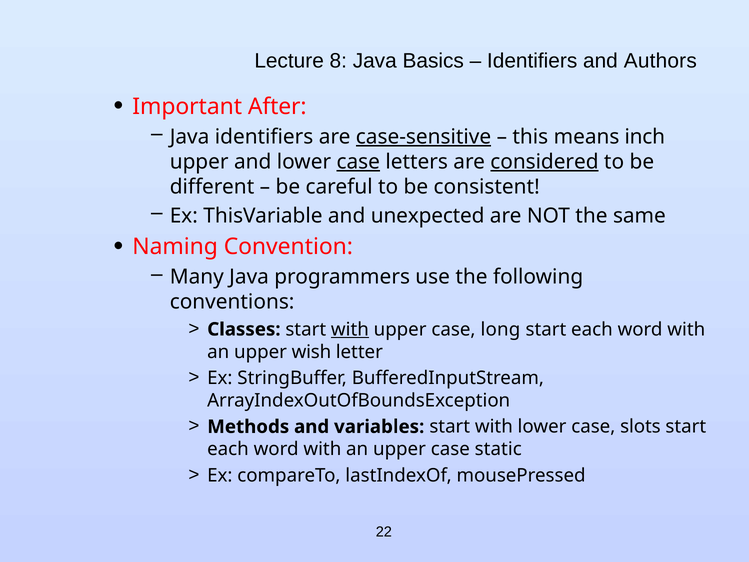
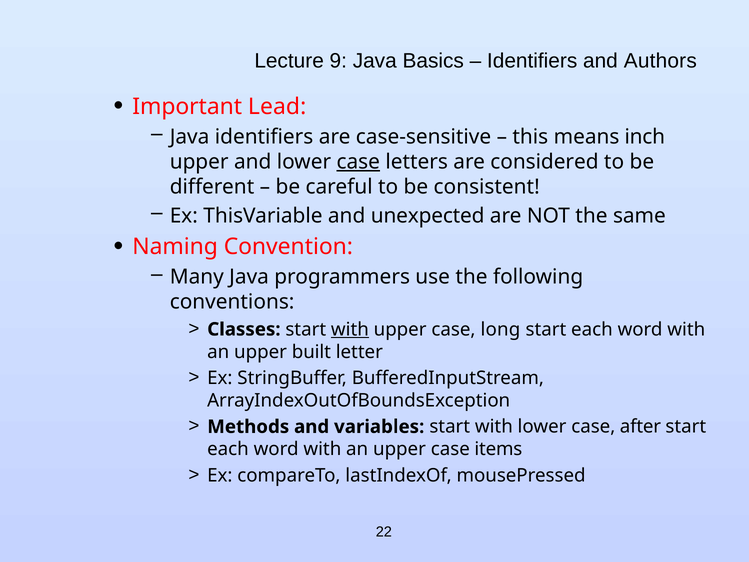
8: 8 -> 9
After: After -> Lead
case-sensitive underline: present -> none
considered underline: present -> none
wish: wish -> built
slots: slots -> after
static: static -> items
